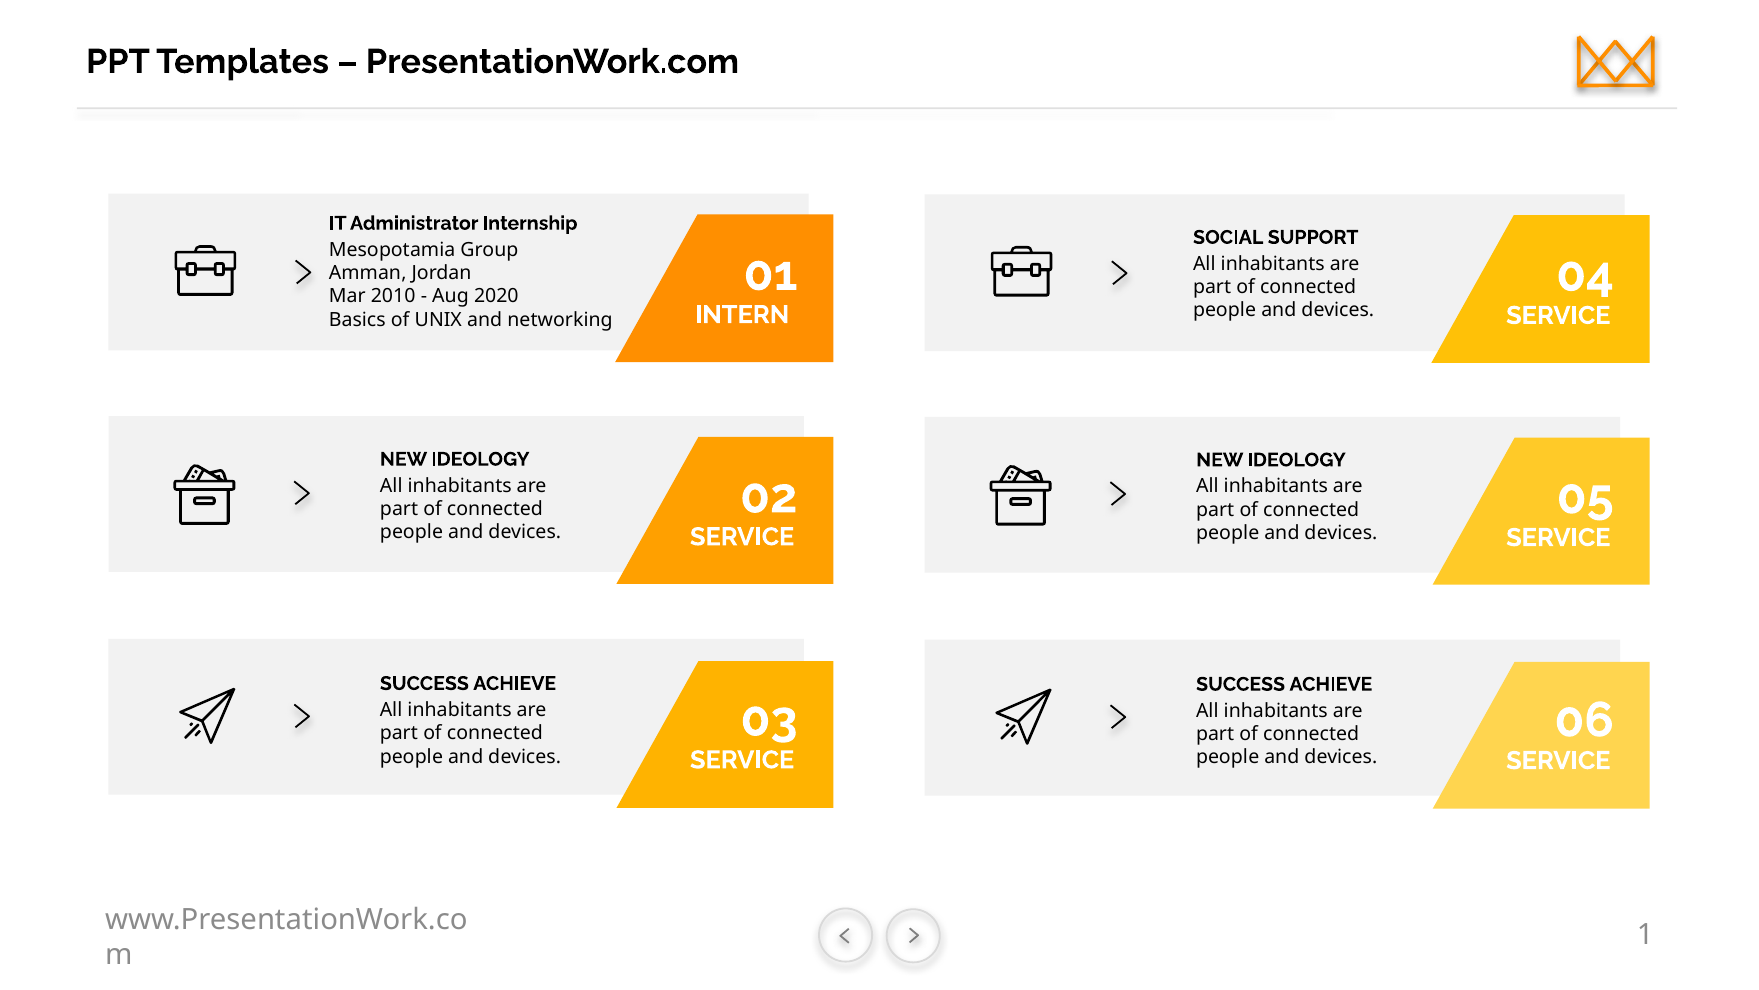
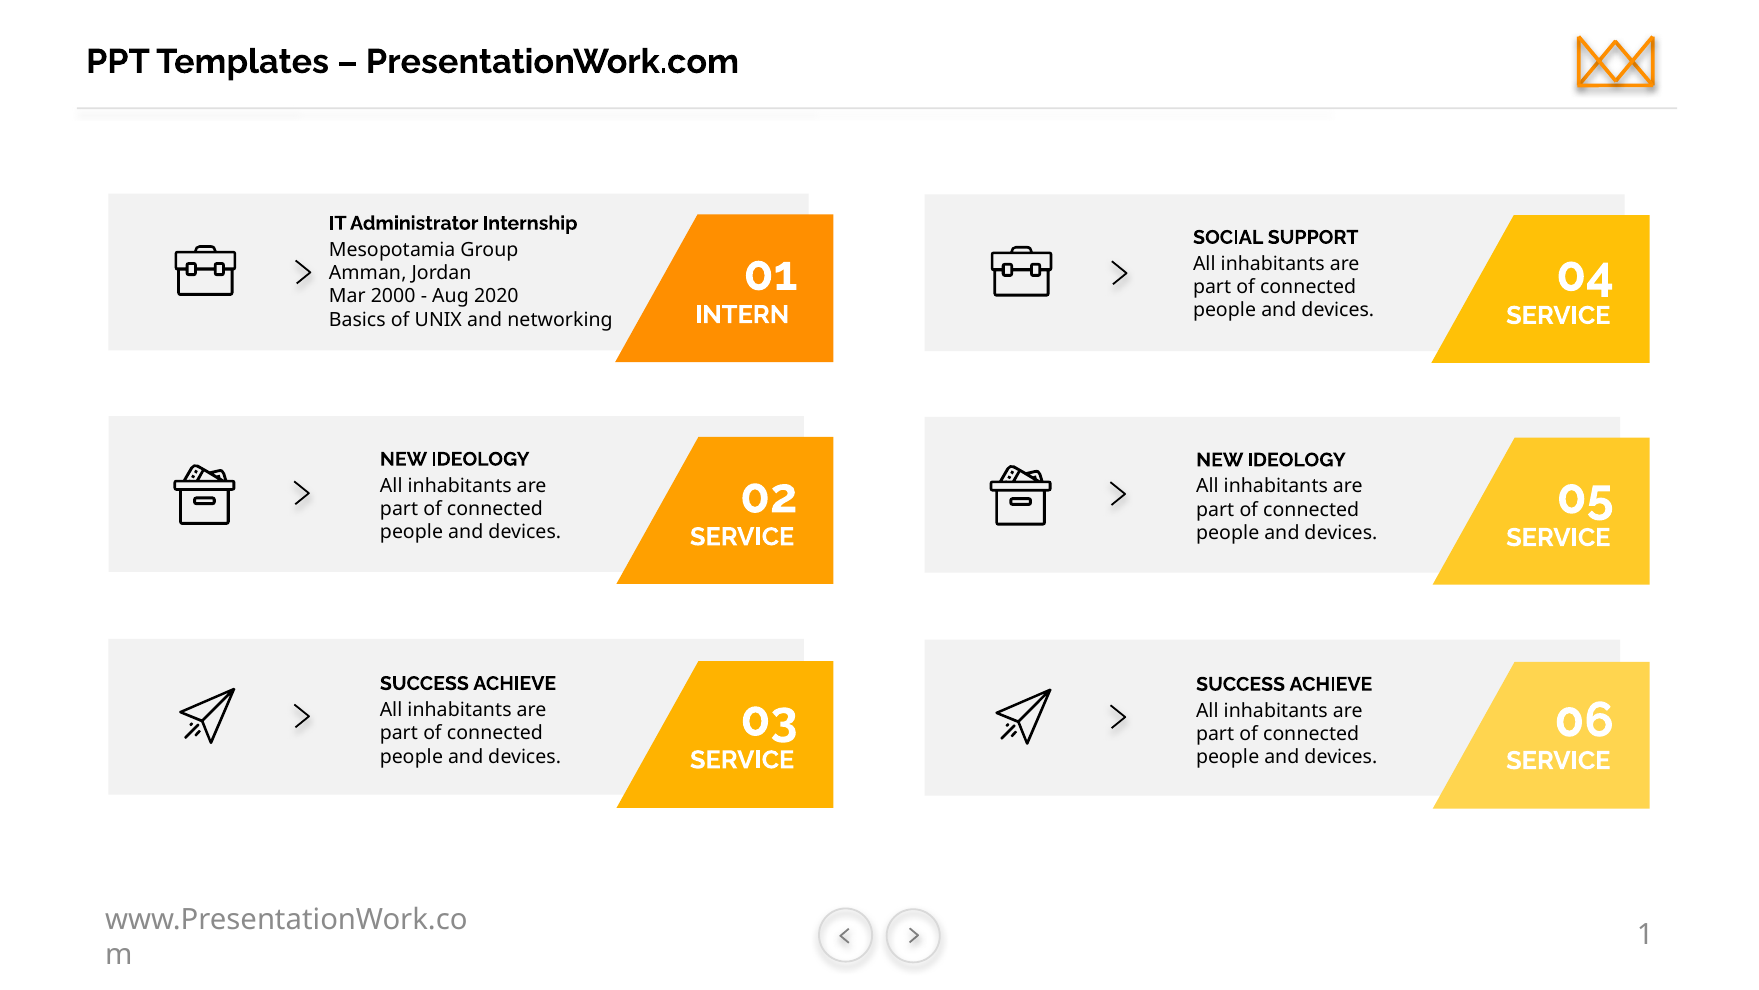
2010: 2010 -> 2000
